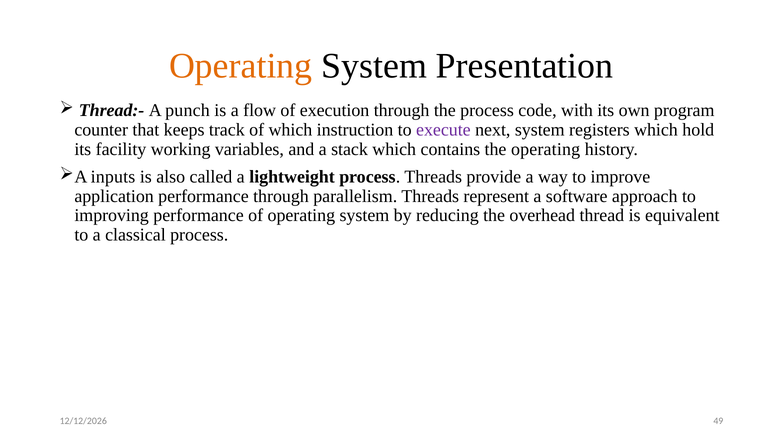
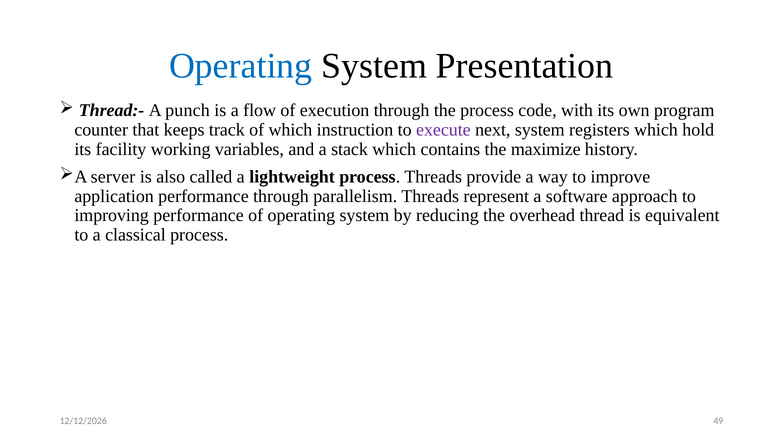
Operating at (241, 66) colour: orange -> blue
the operating: operating -> maximize
inputs: inputs -> server
